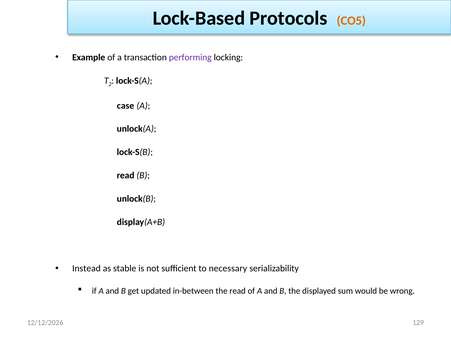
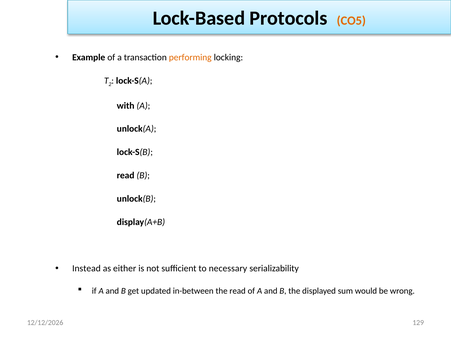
performing colour: purple -> orange
case: case -> with
stable: stable -> either
